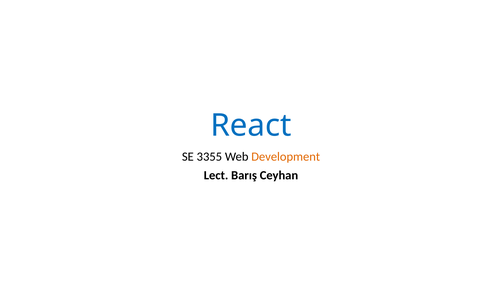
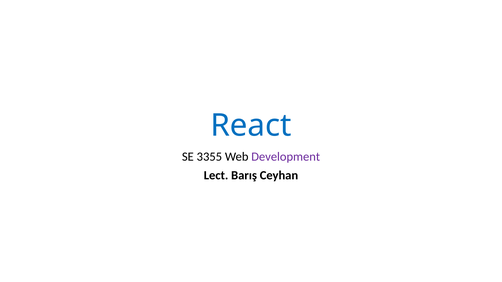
Development colour: orange -> purple
